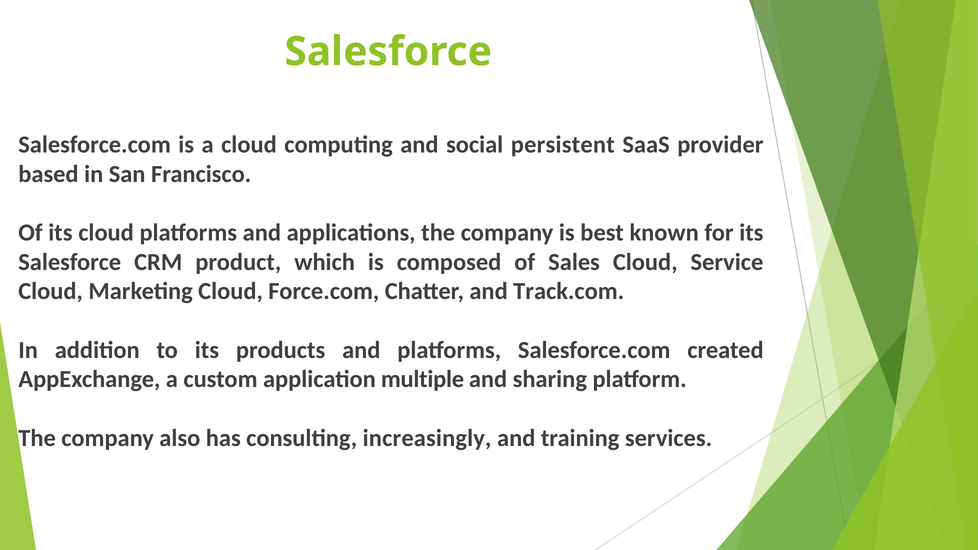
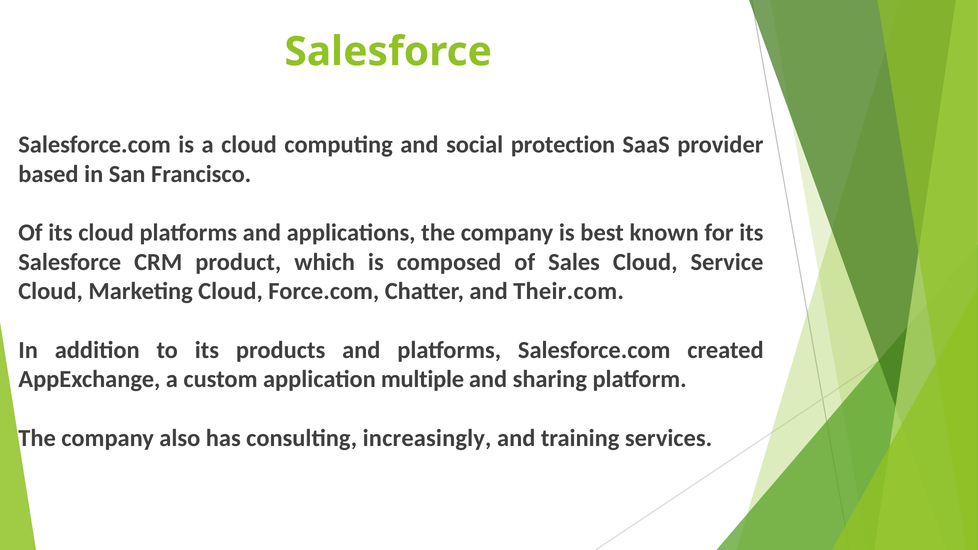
persistent: persistent -> protection
Track.com: Track.com -> Their.com
